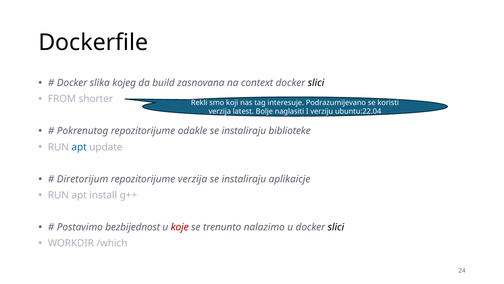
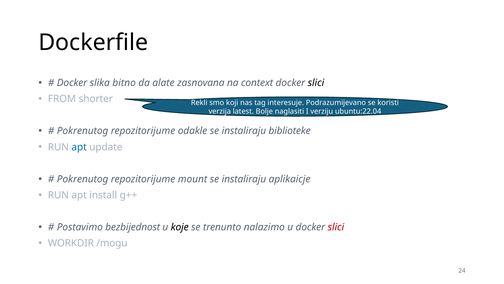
kojeg: kojeg -> bitno
build: build -> alate
Diretorijum at (83, 179): Diretorijum -> Pokrenutog
repozitorijume verzija: verzija -> mount
koje colour: red -> black
slici at (336, 227) colour: black -> red
/which: /which -> /mogu
